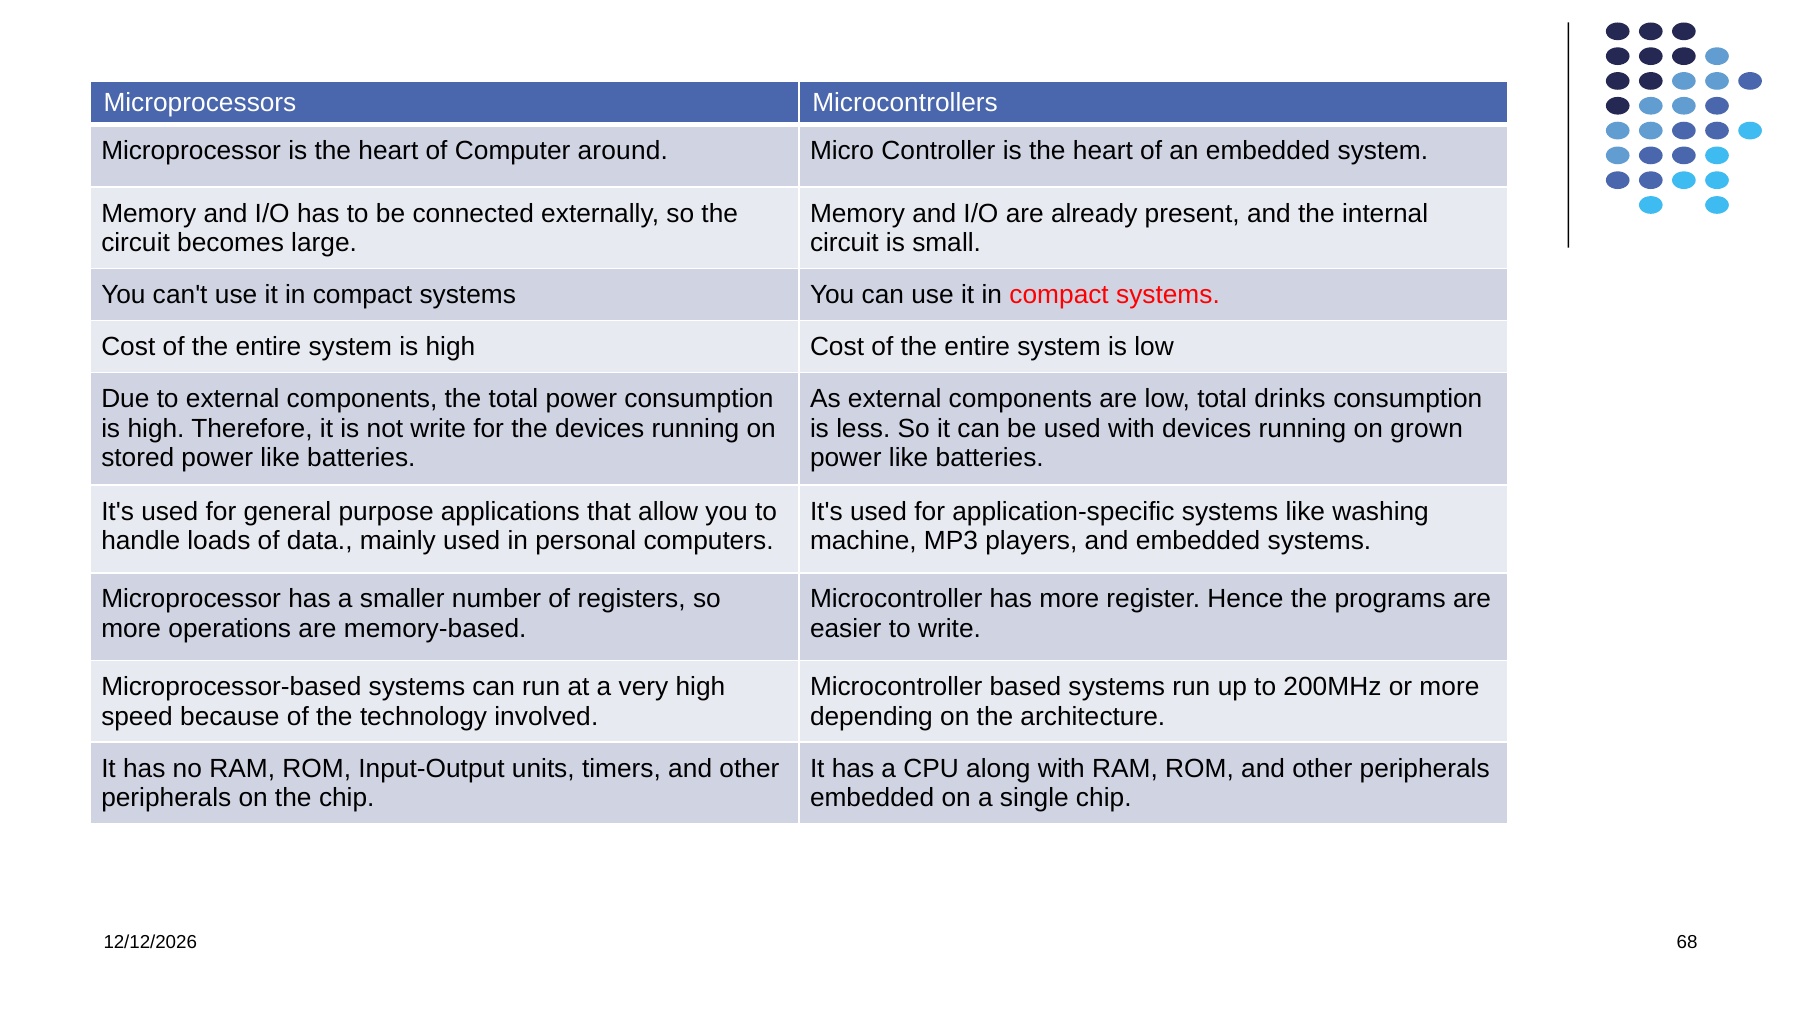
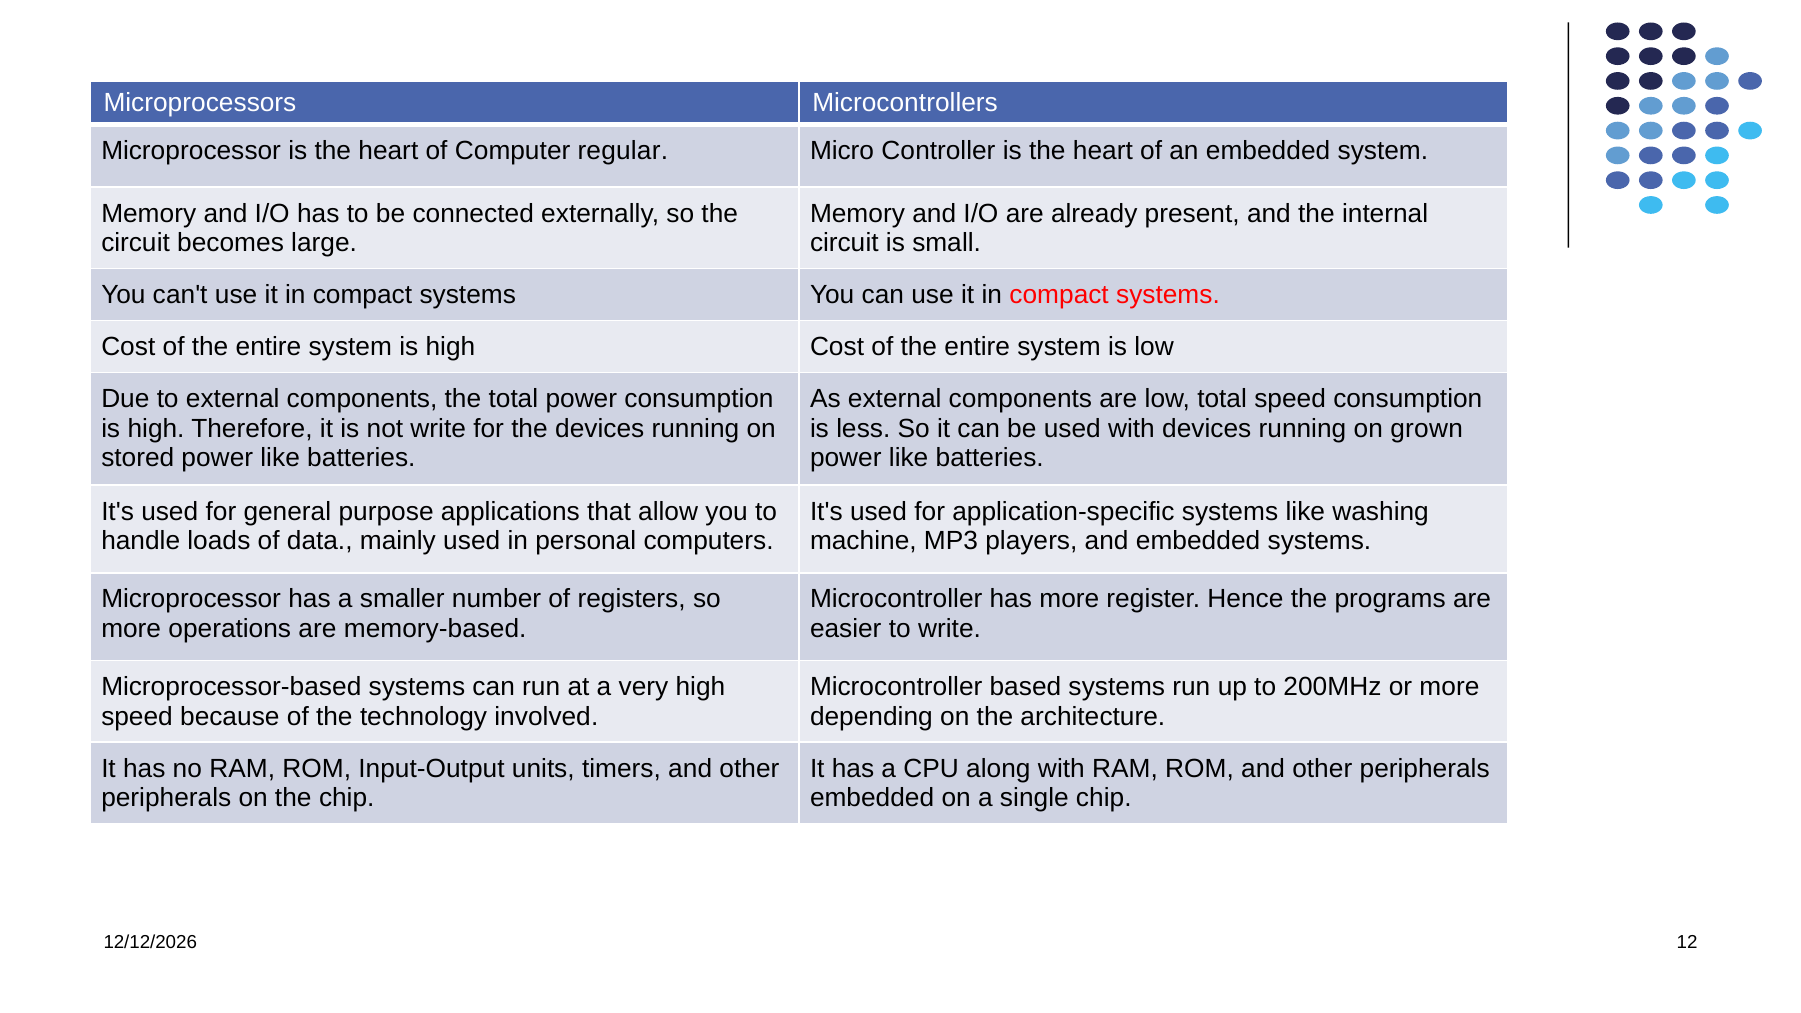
around: around -> regular
total drinks: drinks -> speed
68: 68 -> 12
